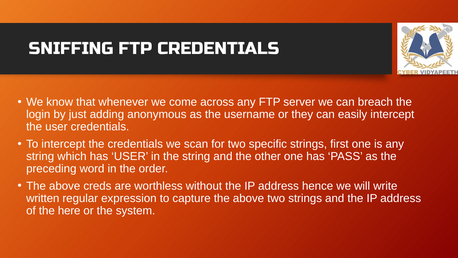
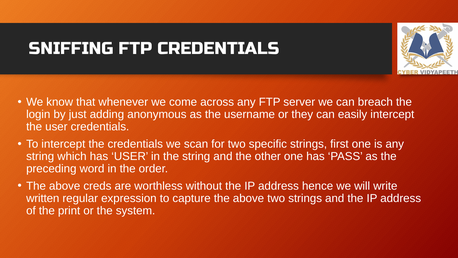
here: here -> print
